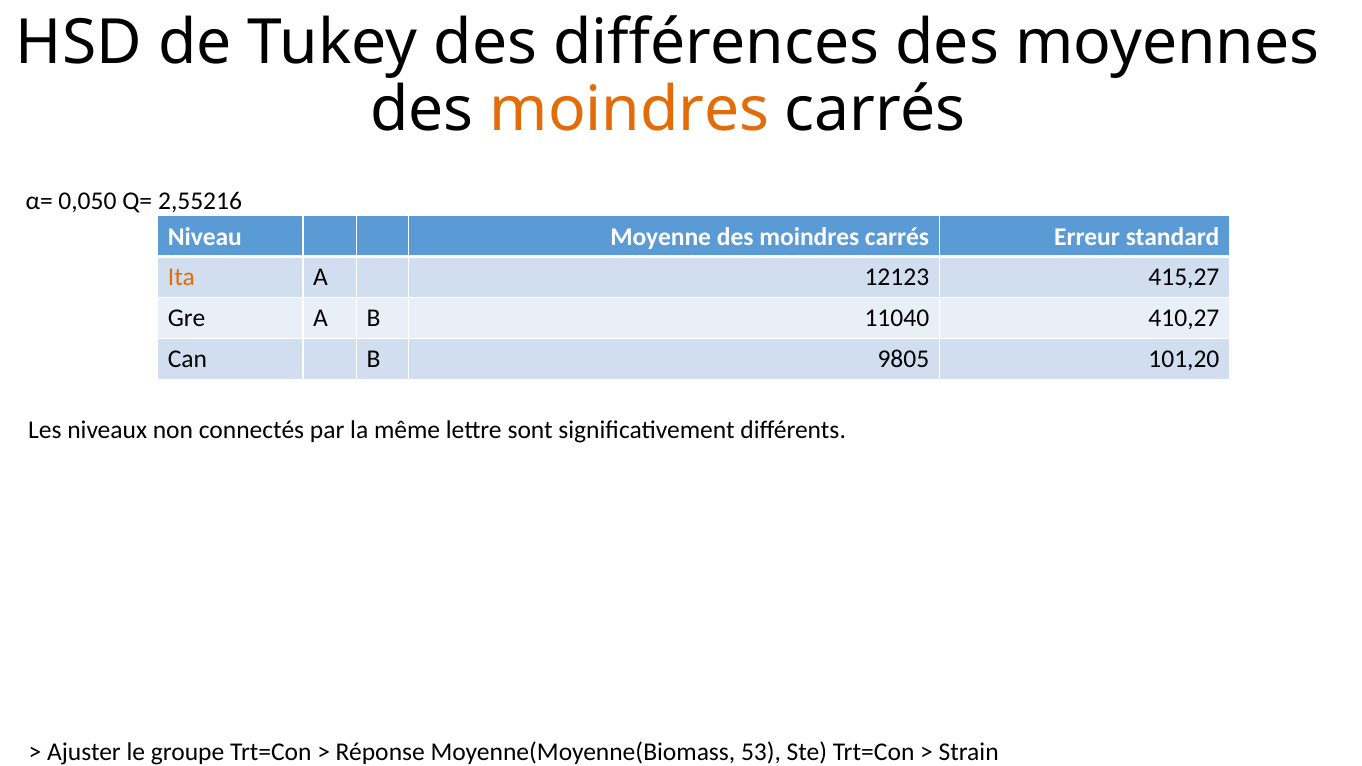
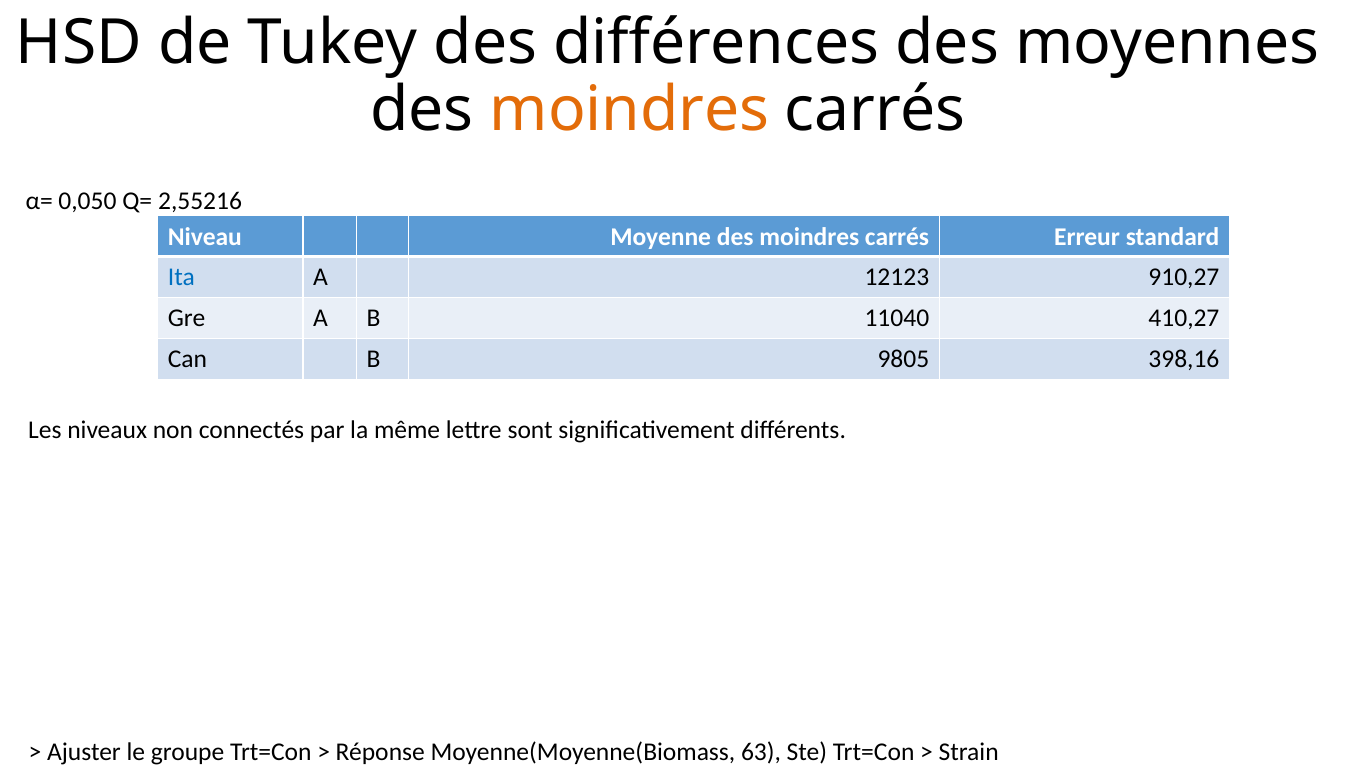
Ita colour: orange -> blue
415,27: 415,27 -> 910,27
101,20: 101,20 -> 398,16
53: 53 -> 63
